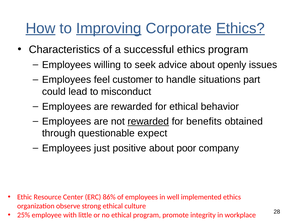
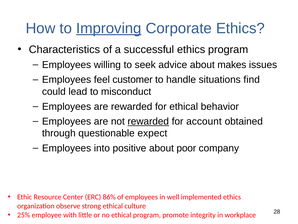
How underline: present -> none
Ethics at (240, 28) underline: present -> none
openly: openly -> makes
part: part -> find
benefits: benefits -> account
just: just -> into
